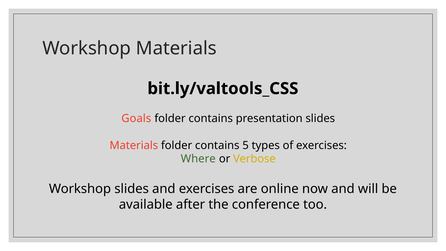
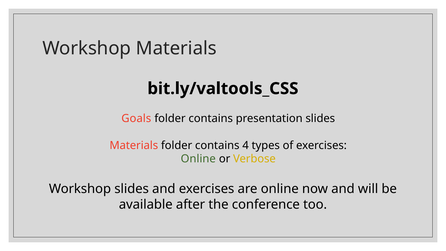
5: 5 -> 4
Where at (198, 159): Where -> Online
